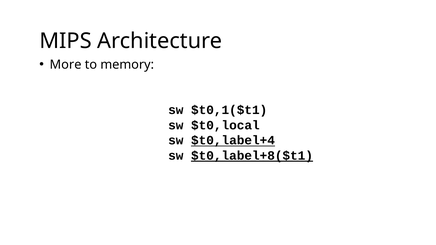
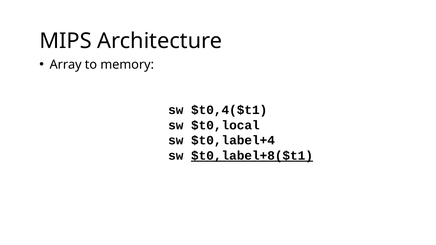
More: More -> Array
$t0,1($t1: $t0,1($t1 -> $t0,4($t1
$t0,label+4 underline: present -> none
